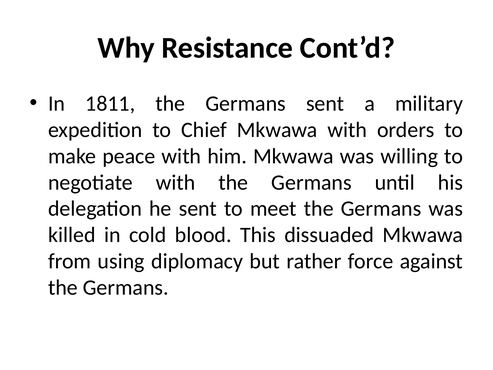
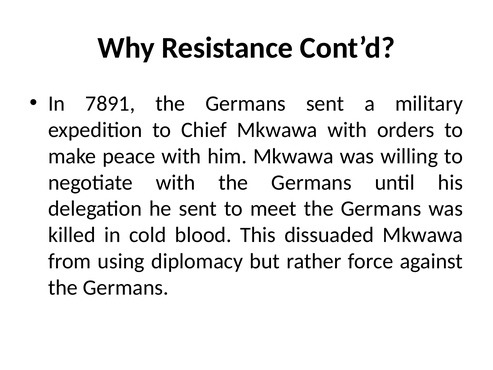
1811: 1811 -> 7891
